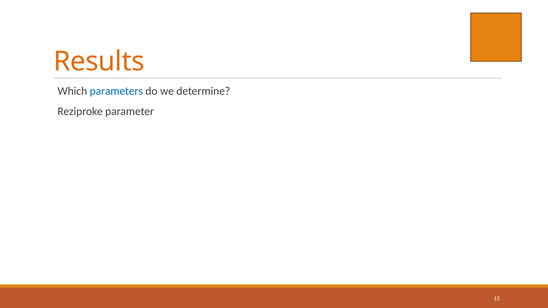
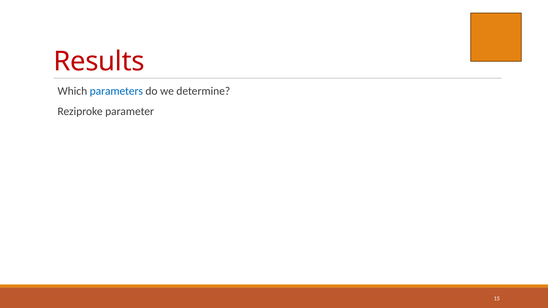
Results colour: orange -> red
